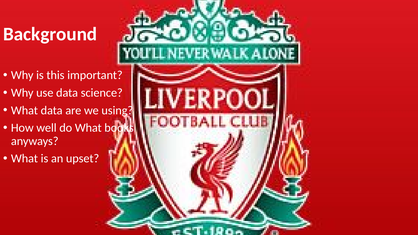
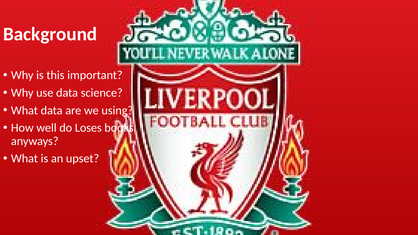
do What: What -> Loses
